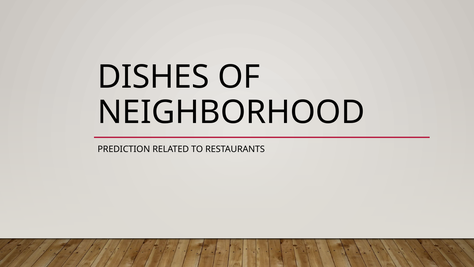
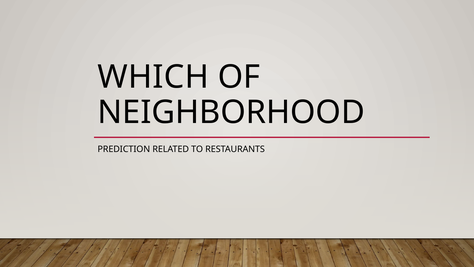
DISHES: DISHES -> WHICH
